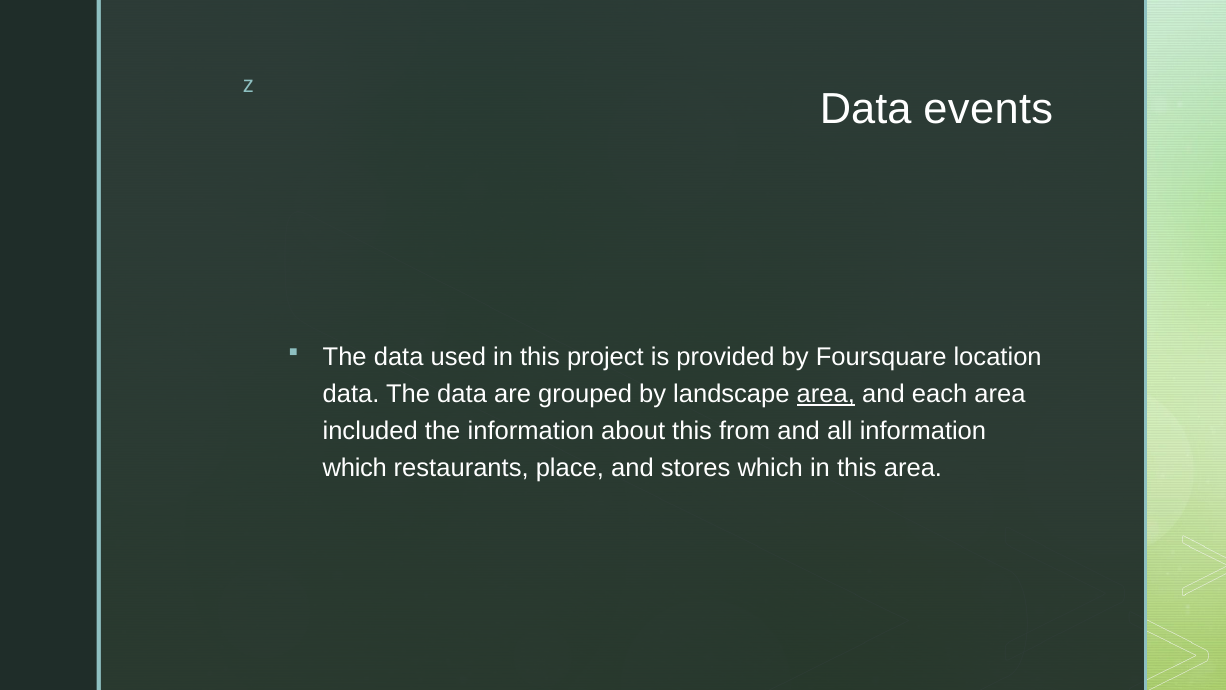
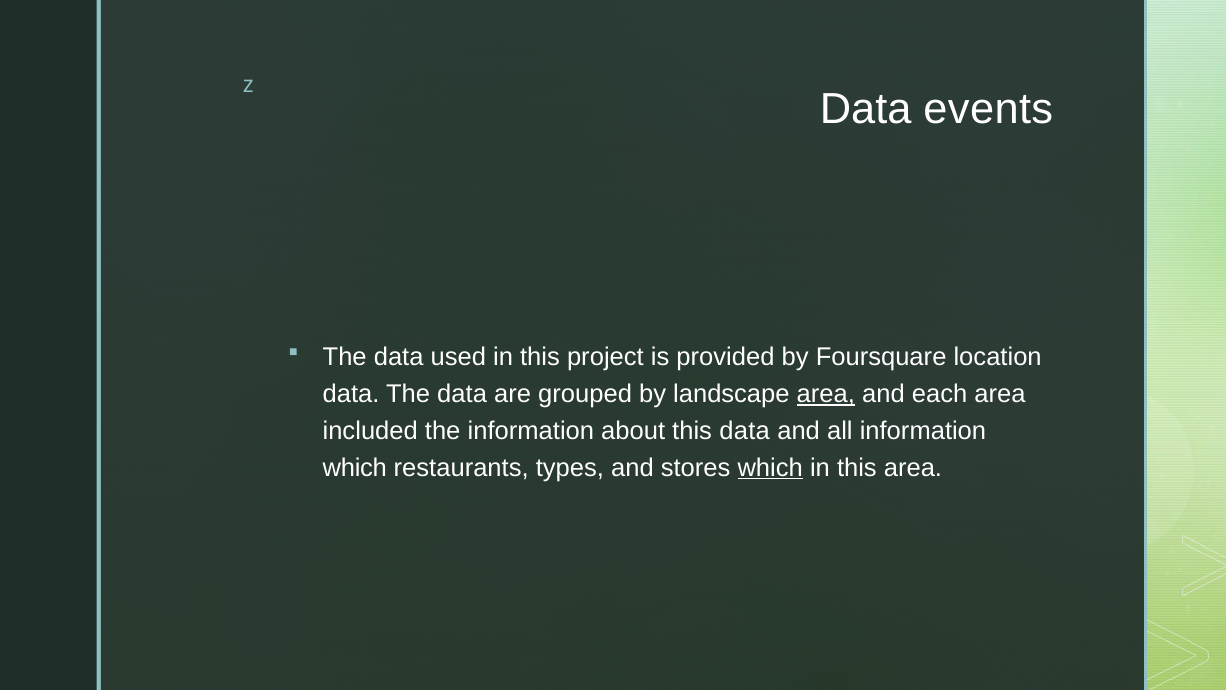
this from: from -> data
place: place -> types
which at (770, 467) underline: none -> present
